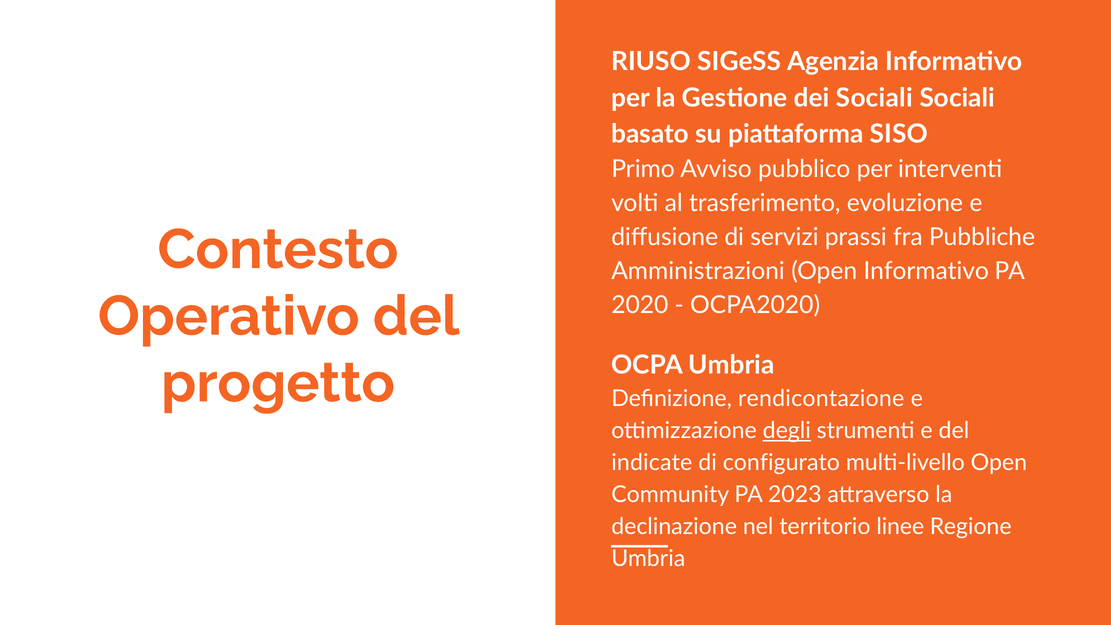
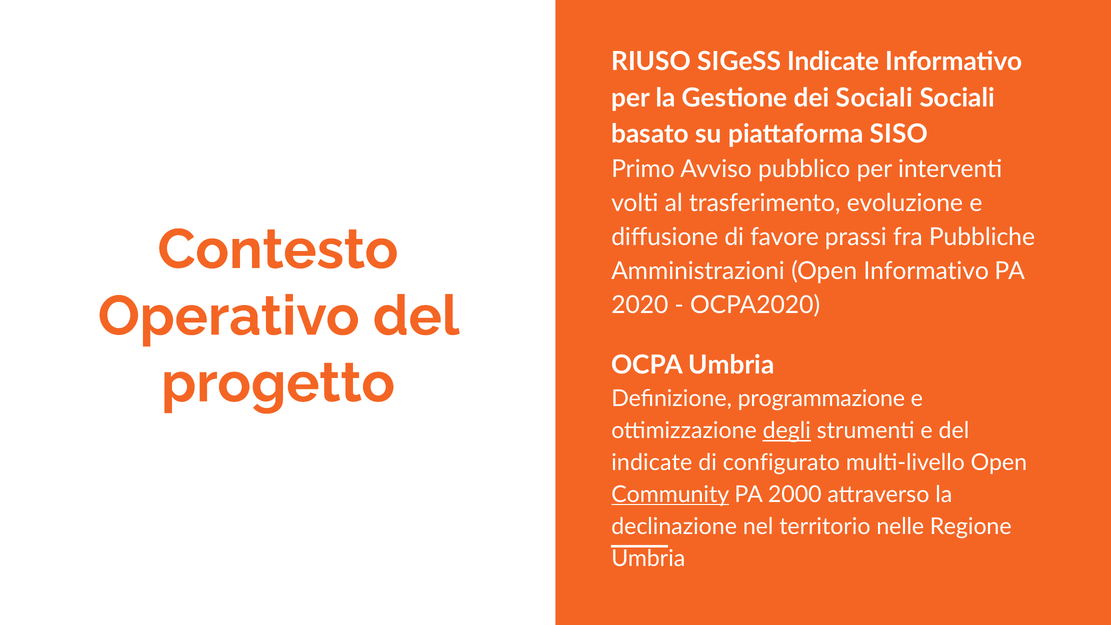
SIGeSS Agenzia: Agenzia -> Indicate
servizi: servizi -> favore
rendicontazione: rendicontazione -> programmazione
Community underline: none -> present
2023: 2023 -> 2000
linee: linee -> nelle
